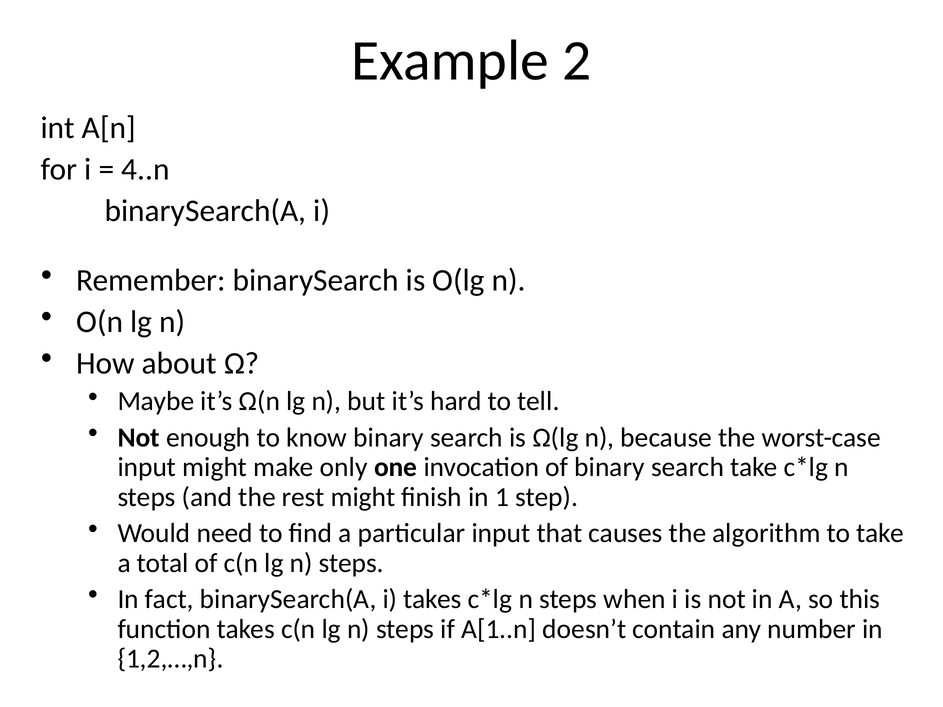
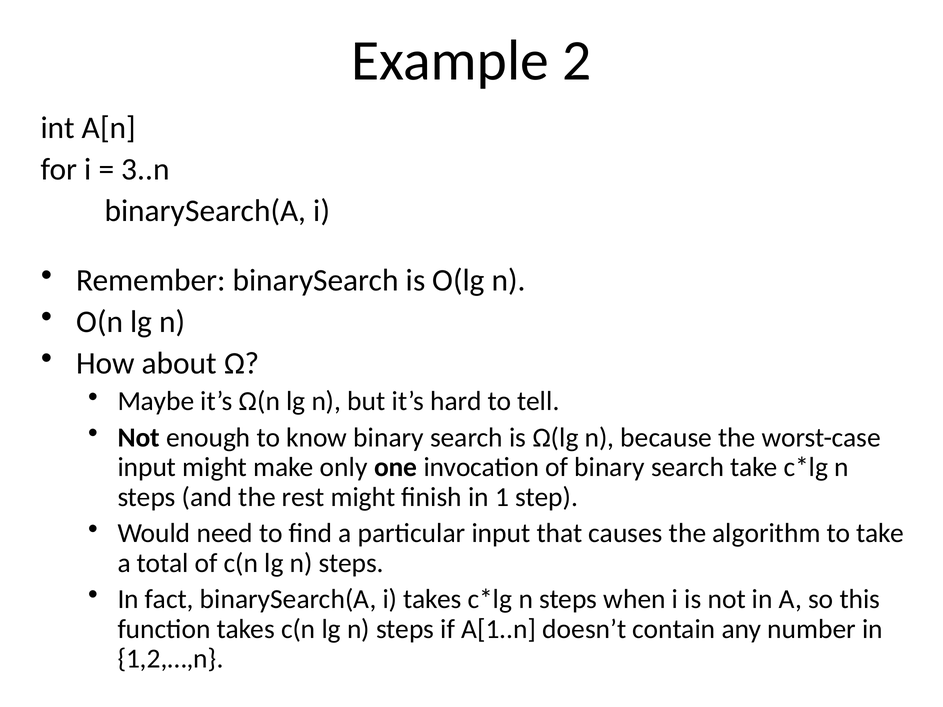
4..n: 4..n -> 3..n
